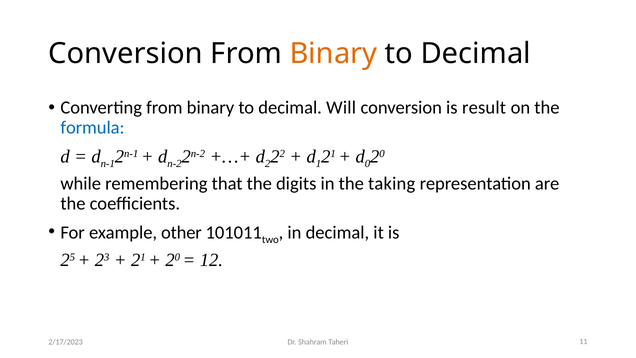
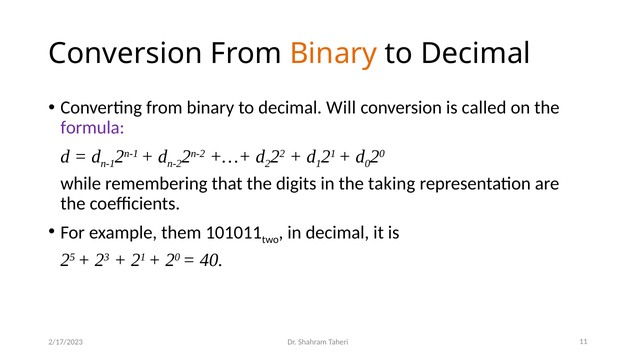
result: result -> called
formula colour: blue -> purple
other: other -> them
12: 12 -> 40
